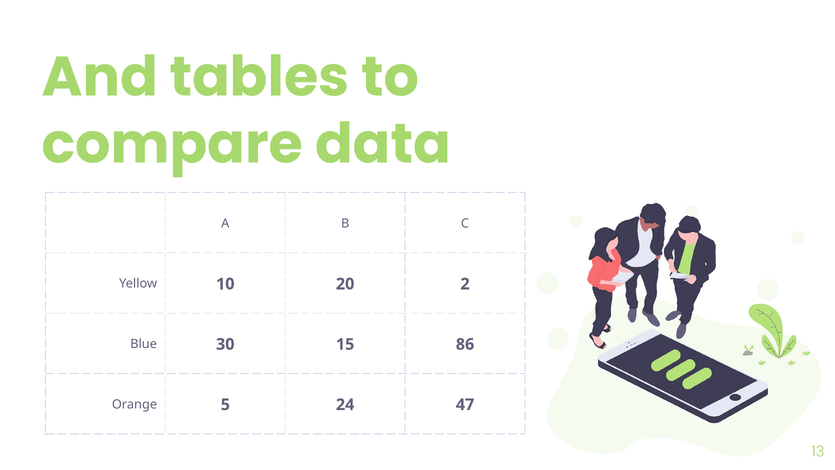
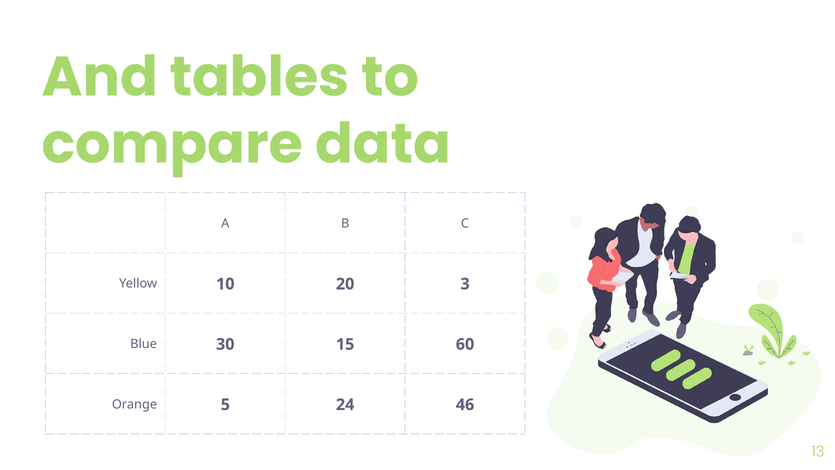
2: 2 -> 3
86: 86 -> 60
47: 47 -> 46
